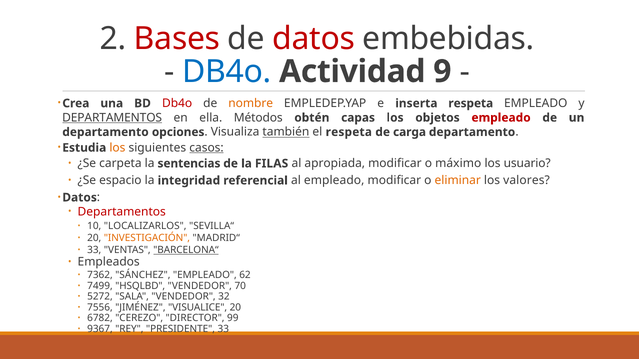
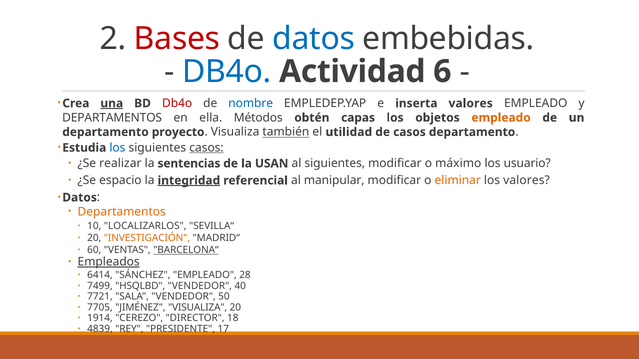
datos at (314, 39) colour: red -> blue
9: 9 -> 6
una underline: none -> present
nombre colour: orange -> blue
inserta respeta: respeta -> valores
DEPARTAMENTOS at (112, 118) underline: present -> none
empleado at (501, 118) colour: red -> orange
opciones: opciones -> proyecto
el respeta: respeta -> utilidad
de carga: carga -> casos
los at (117, 148) colour: orange -> blue
carpeta: carpeta -> realizar
FILAS: FILAS -> USAN
al apropiada: apropiada -> siguientes
integridad underline: none -> present
al empleado: empleado -> manipular
Departamentos at (122, 212) colour: red -> orange
33 at (94, 250): 33 -> 60
Empleados underline: none -> present
7362: 7362 -> 6414
62: 62 -> 28
70: 70 -> 40
5272: 5272 -> 7721
32: 32 -> 50
7556: 7556 -> 7705
JIMÉNEZ VISUALICE: VISUALICE -> VISUALIZA
6782: 6782 -> 1914
99: 99 -> 18
9367: 9367 -> 4839
PRESIDENTE 33: 33 -> 17
